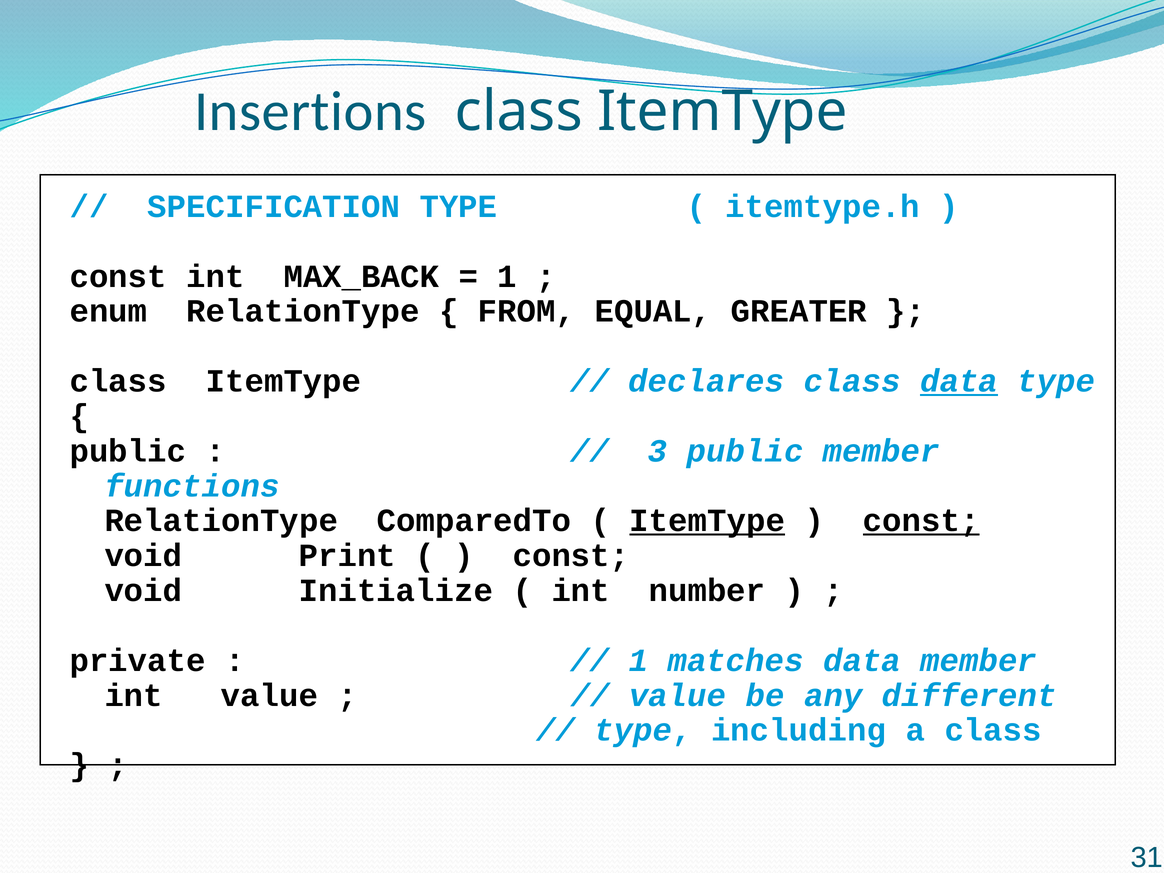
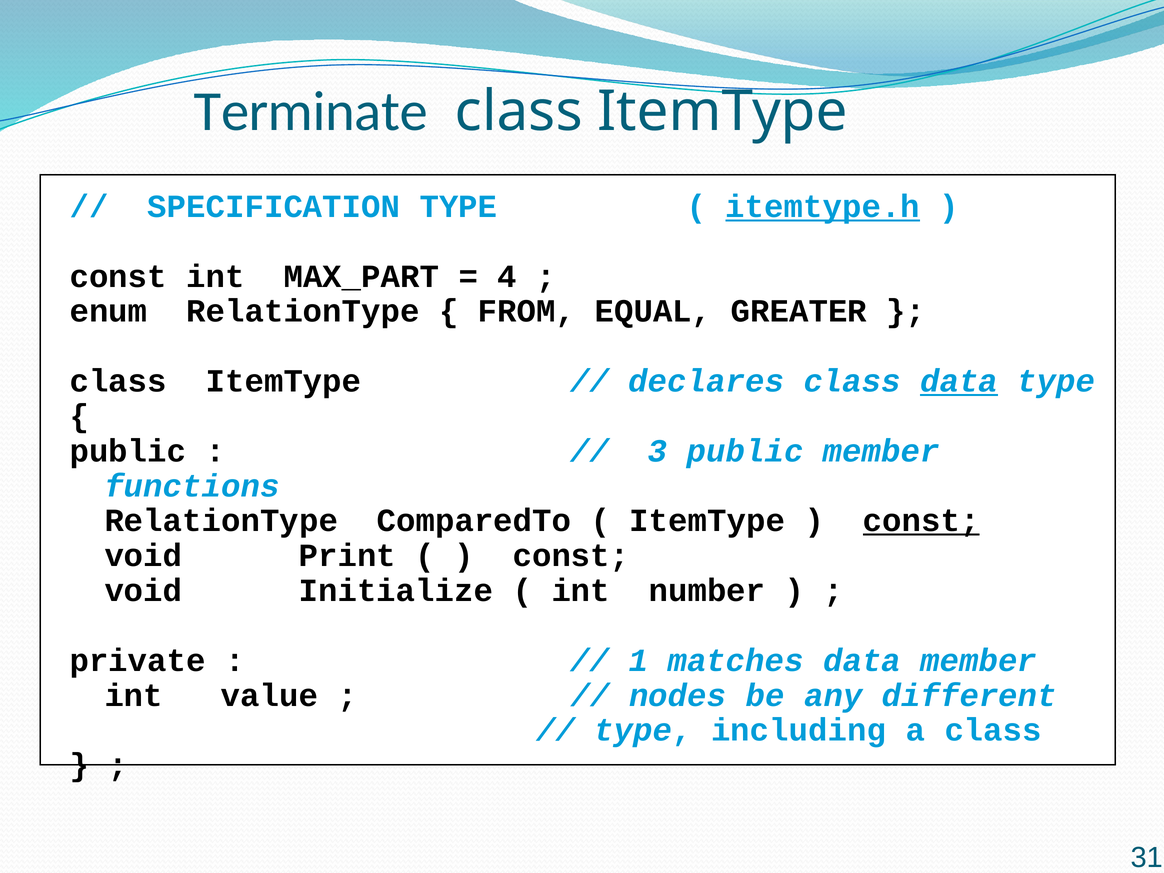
Insertions: Insertions -> Terminate
itemtype.h underline: none -> present
MAX_BACK: MAX_BACK -> MAX_PART
1 at (507, 276): 1 -> 4
ItemType at (707, 521) underline: present -> none
value at (678, 695): value -> nodes
